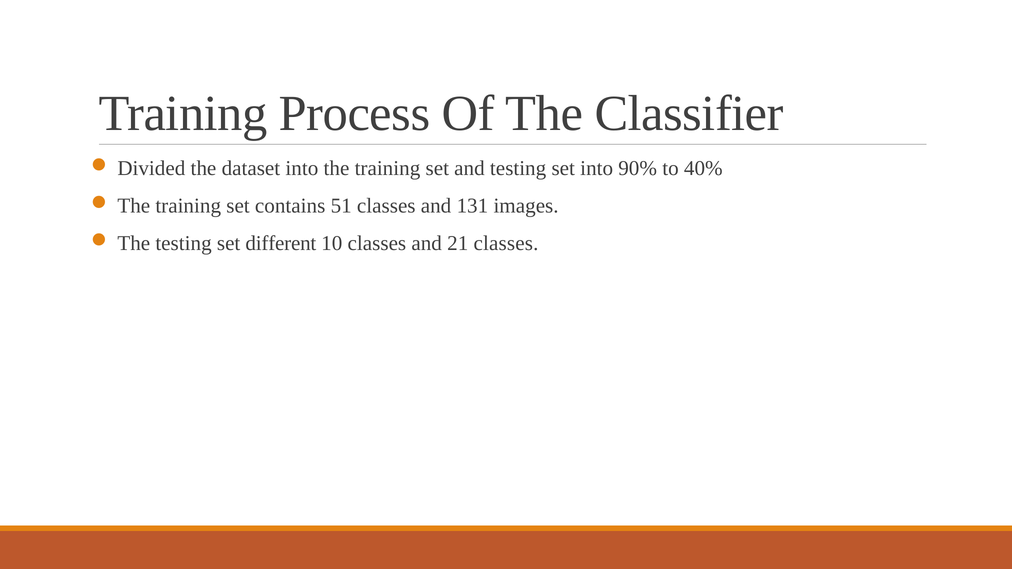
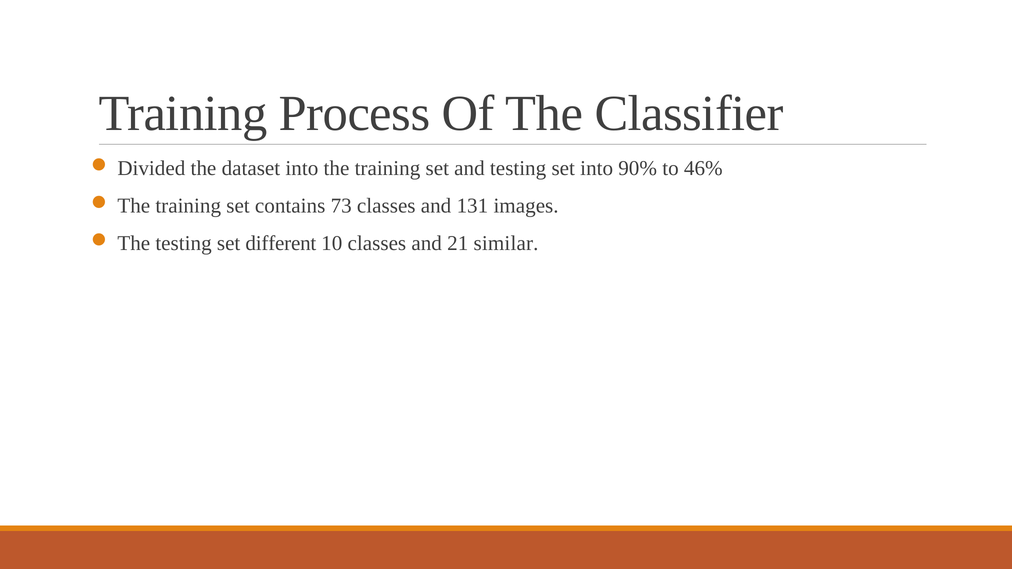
40%: 40% -> 46%
51: 51 -> 73
21 classes: classes -> similar
